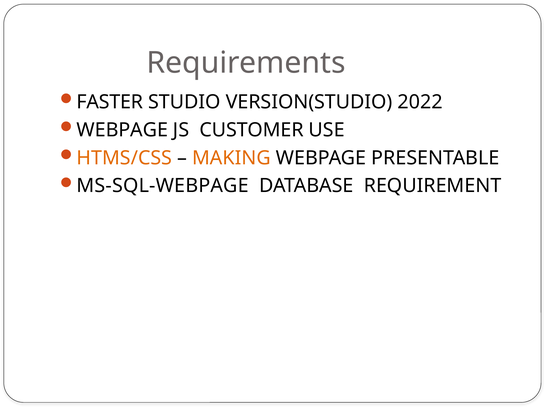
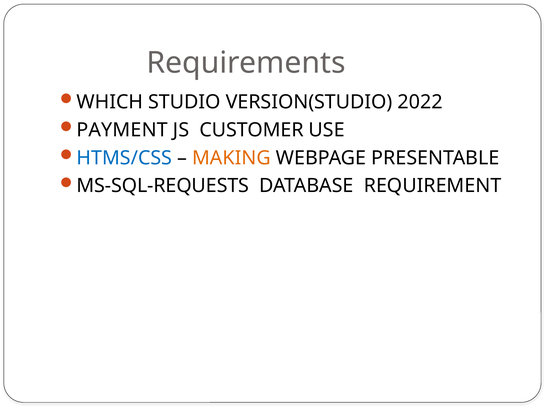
FASTER: FASTER -> WHICH
WEBPAGE at (122, 130): WEBPAGE -> PAYMENT
HTMS/CSS colour: orange -> blue
MS-SQL-WEBPAGE: MS-SQL-WEBPAGE -> MS-SQL-REQUESTS
